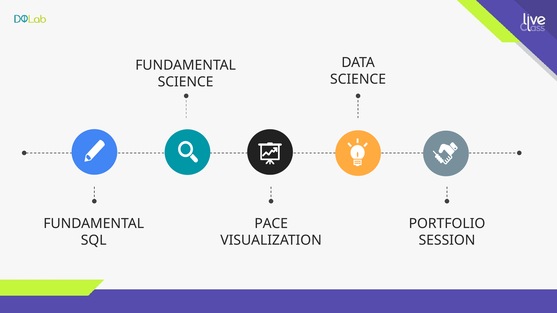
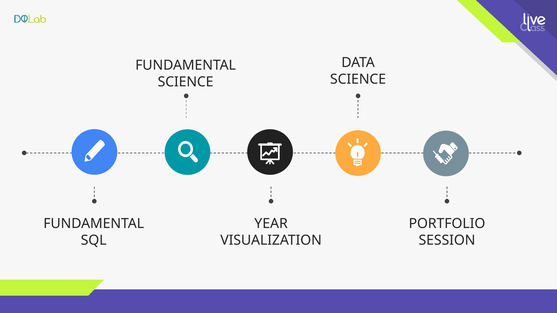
PACE: PACE -> YEAR
